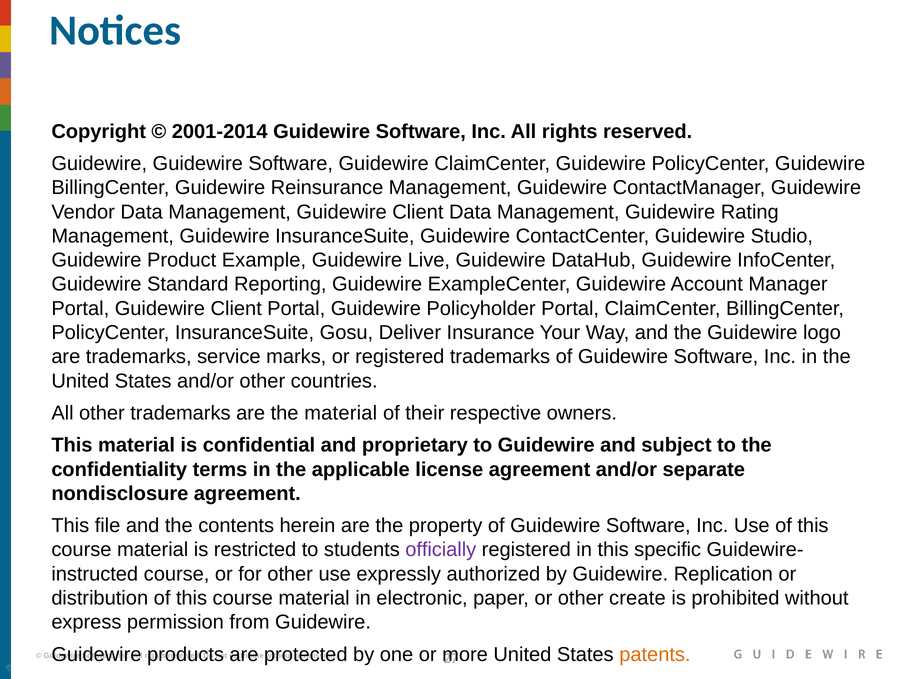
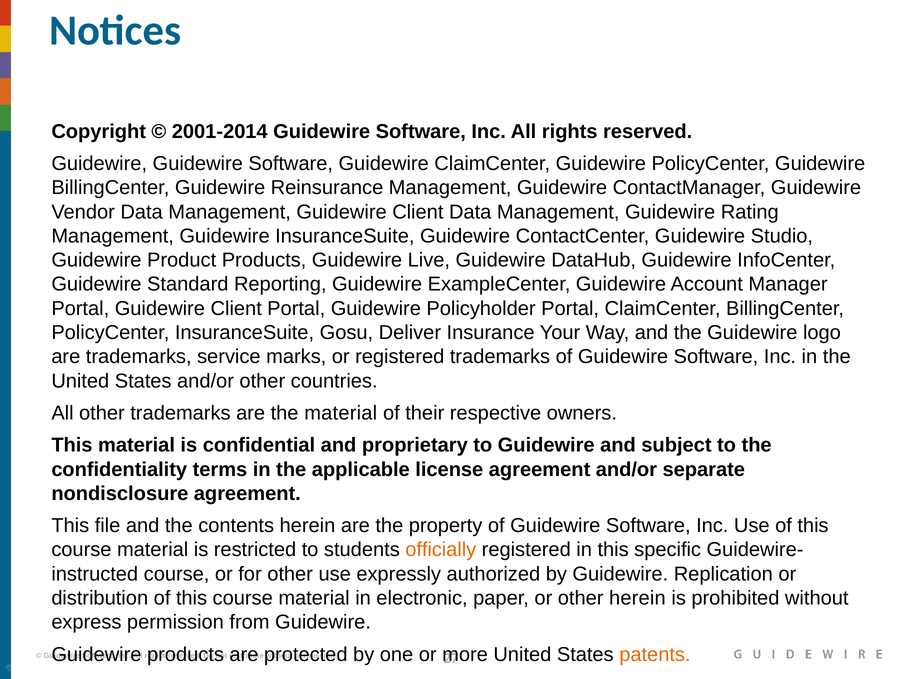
Product Example: Example -> Products
officially colour: purple -> orange
other create: create -> herein
